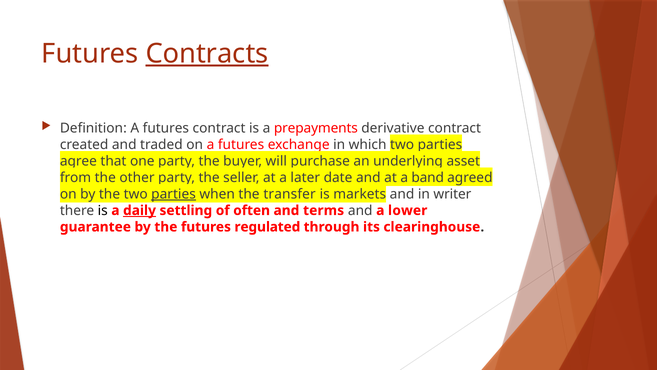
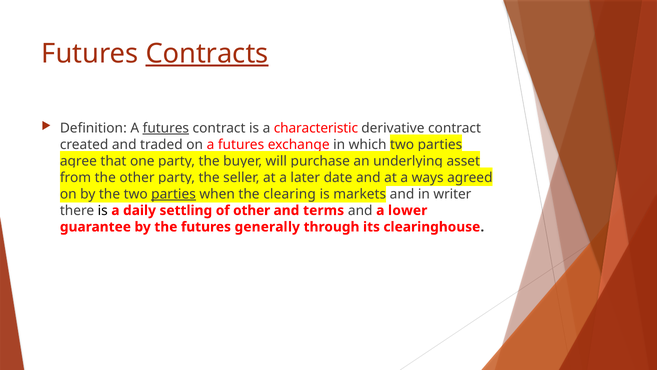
futures at (166, 128) underline: none -> present
prepayments: prepayments -> characteristic
band: band -> ways
transfer: transfer -> clearing
daily underline: present -> none
of often: often -> other
regulated: regulated -> generally
